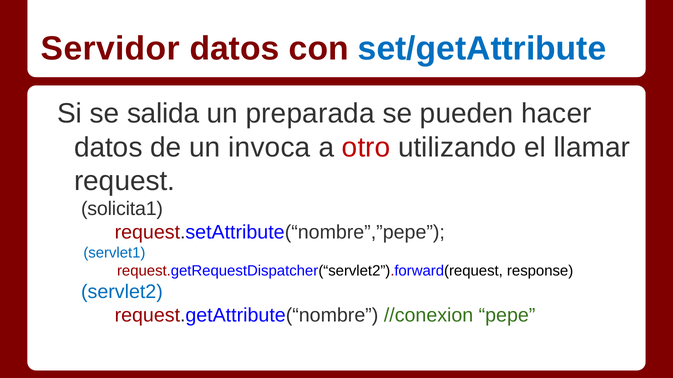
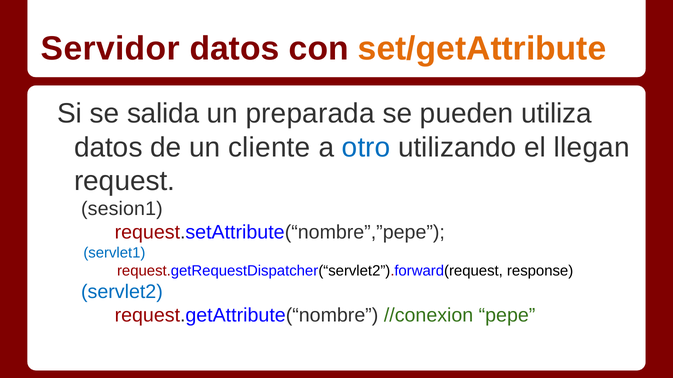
set/getAttribute colour: blue -> orange
hacer: hacer -> utiliza
invoca: invoca -> cliente
otro colour: red -> blue
llamar: llamar -> llegan
solicita1: solicita1 -> sesion1
